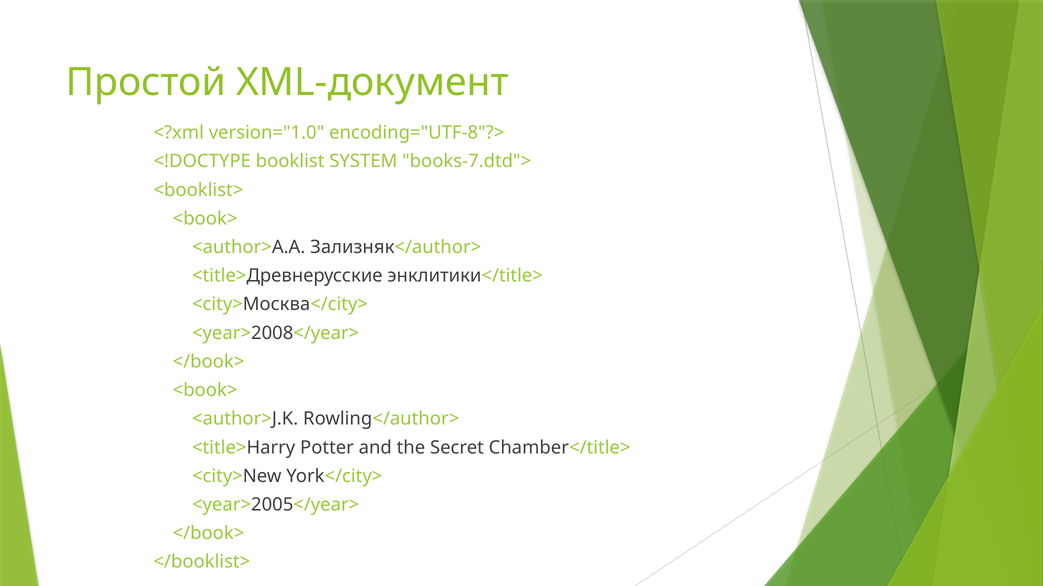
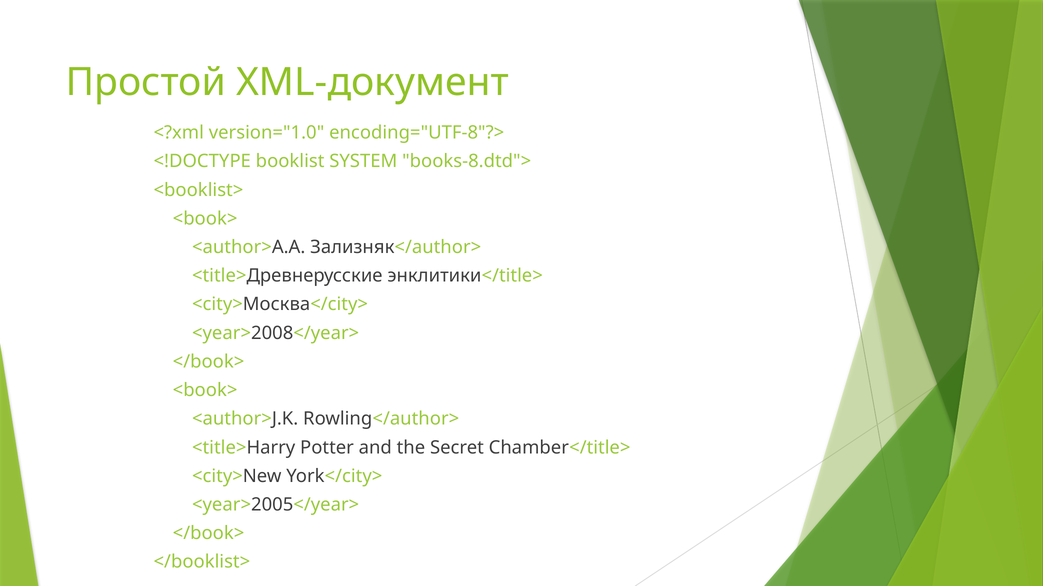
books-7.dtd">: books-7.dtd"> -> books-8.dtd">
